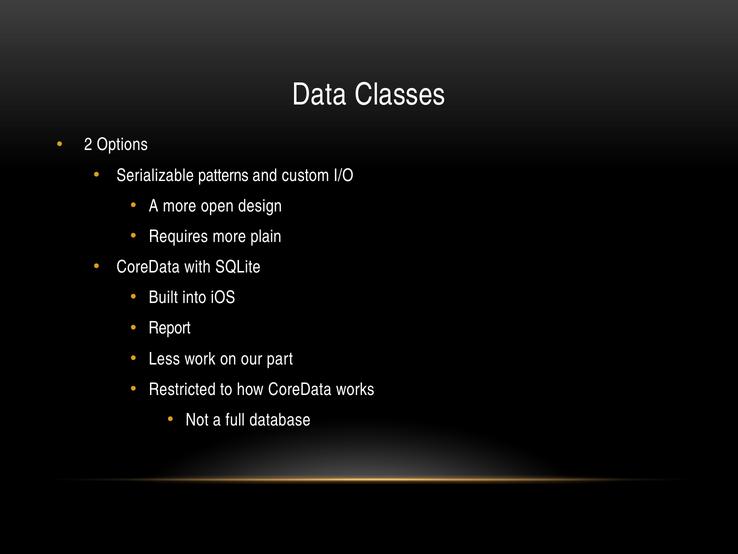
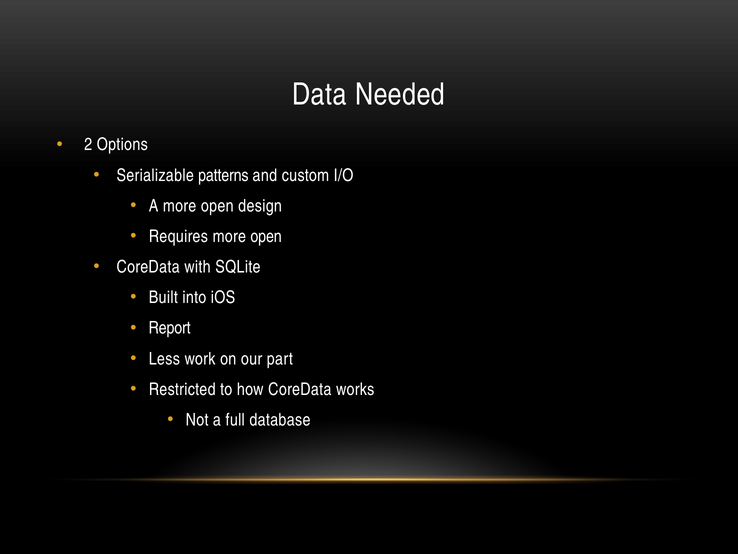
Classes: Classes -> Needed
Requires more plain: plain -> open
